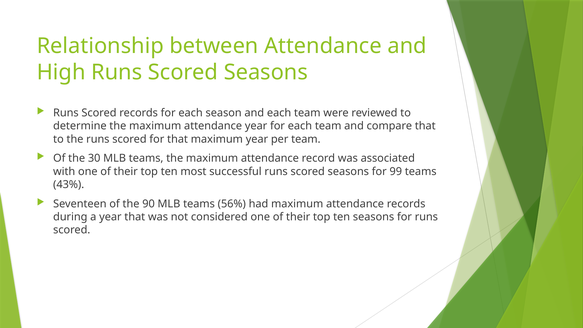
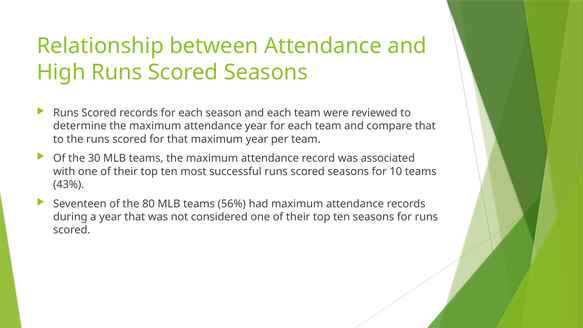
99: 99 -> 10
90: 90 -> 80
